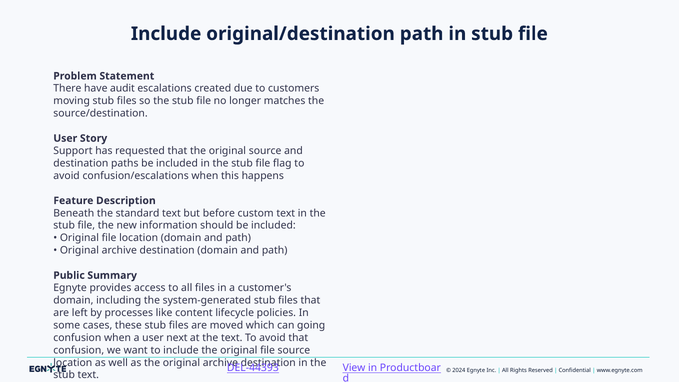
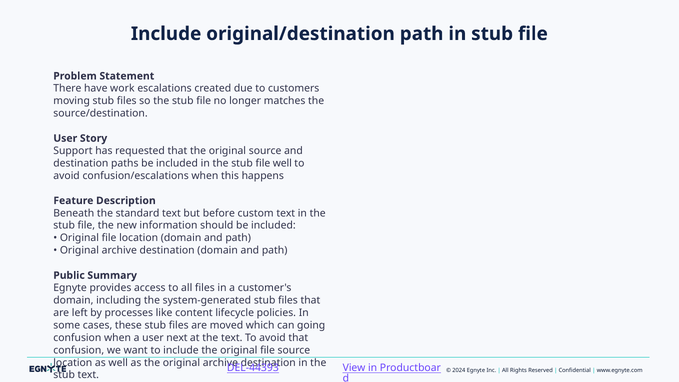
audit: audit -> work
file flag: flag -> well
